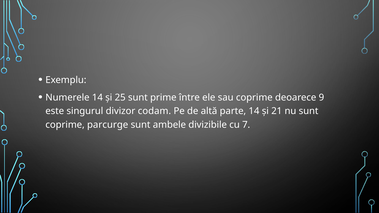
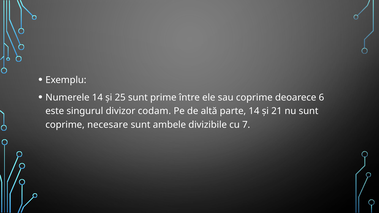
9: 9 -> 6
parcurge: parcurge -> necesare
